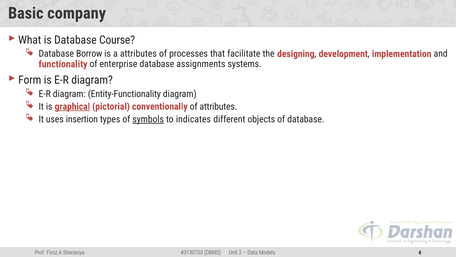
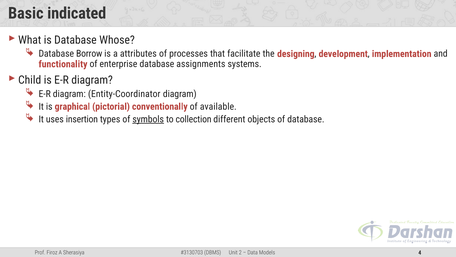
company: company -> indicated
Course: Course -> Whose
Form: Form -> Child
Entity-Functionality: Entity-Functionality -> Entity-Coordinator
graphical underline: present -> none
of attributes: attributes -> available
indicates: indicates -> collection
